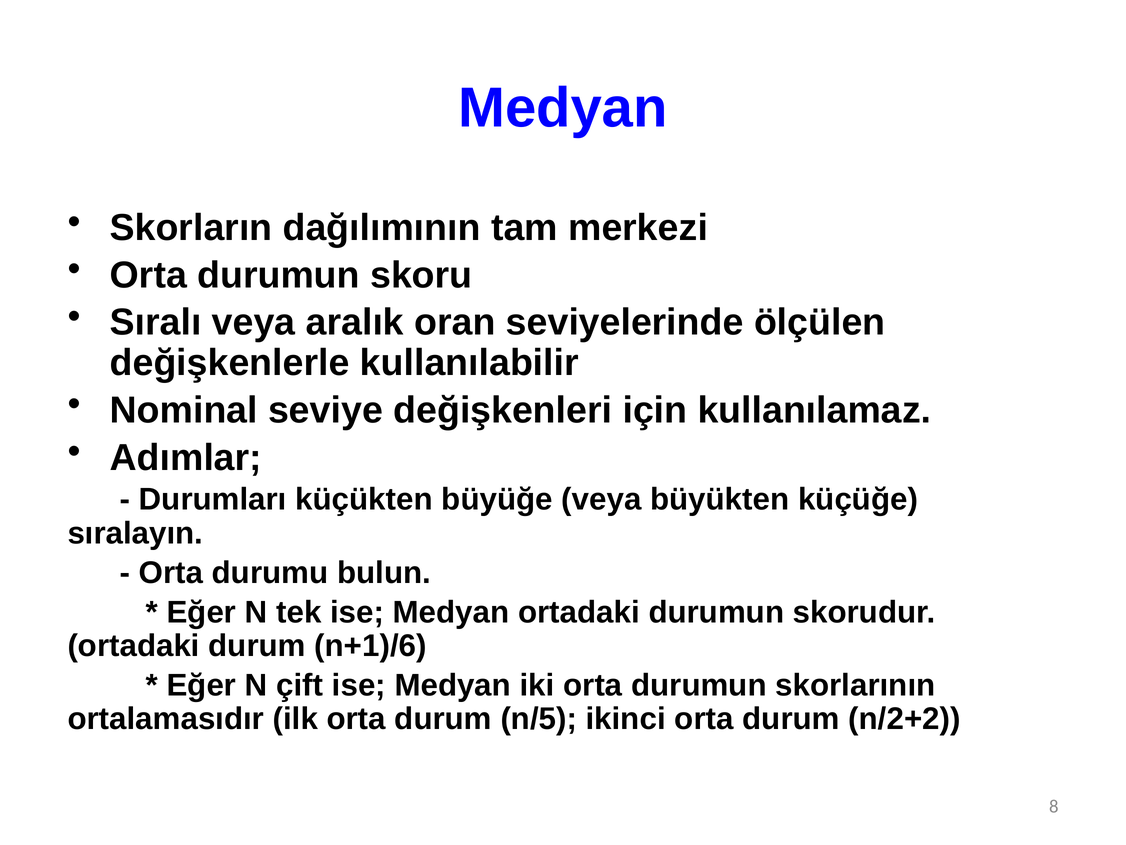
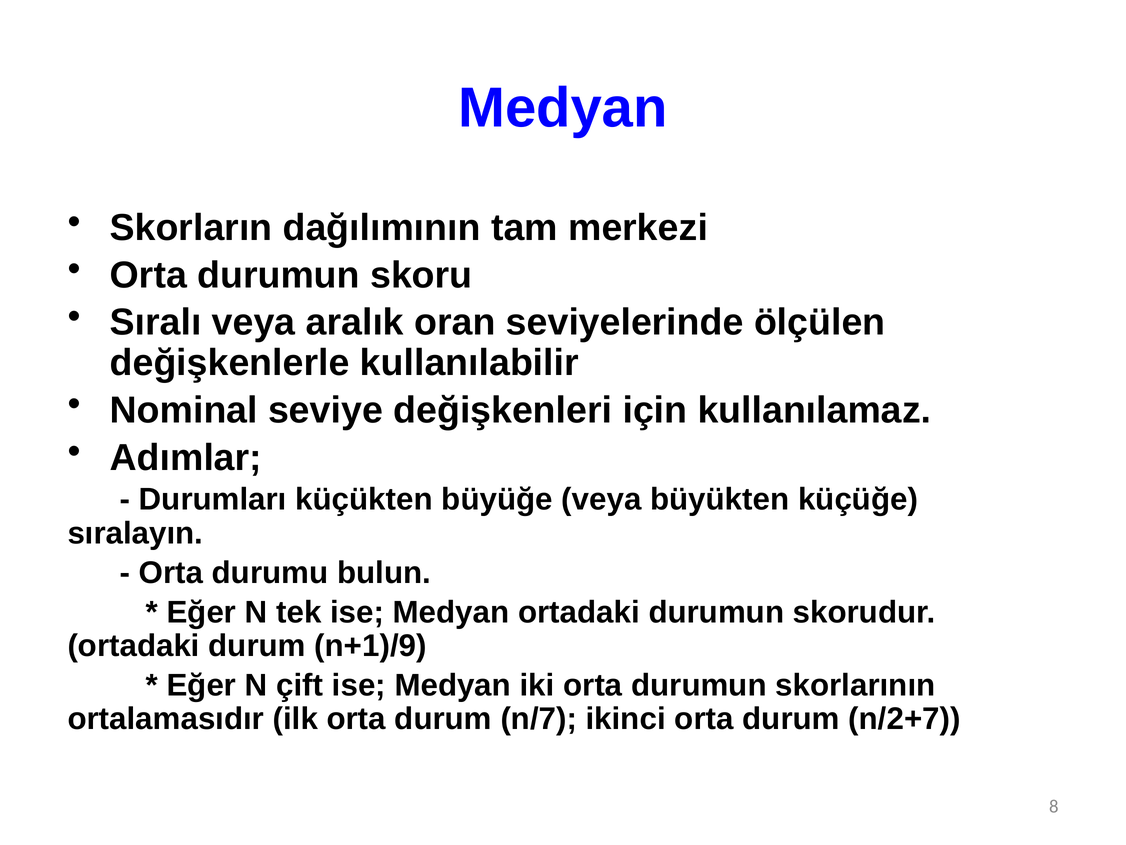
n+1)/6: n+1)/6 -> n+1)/9
n/5: n/5 -> n/7
n/2+2: n/2+2 -> n/2+7
